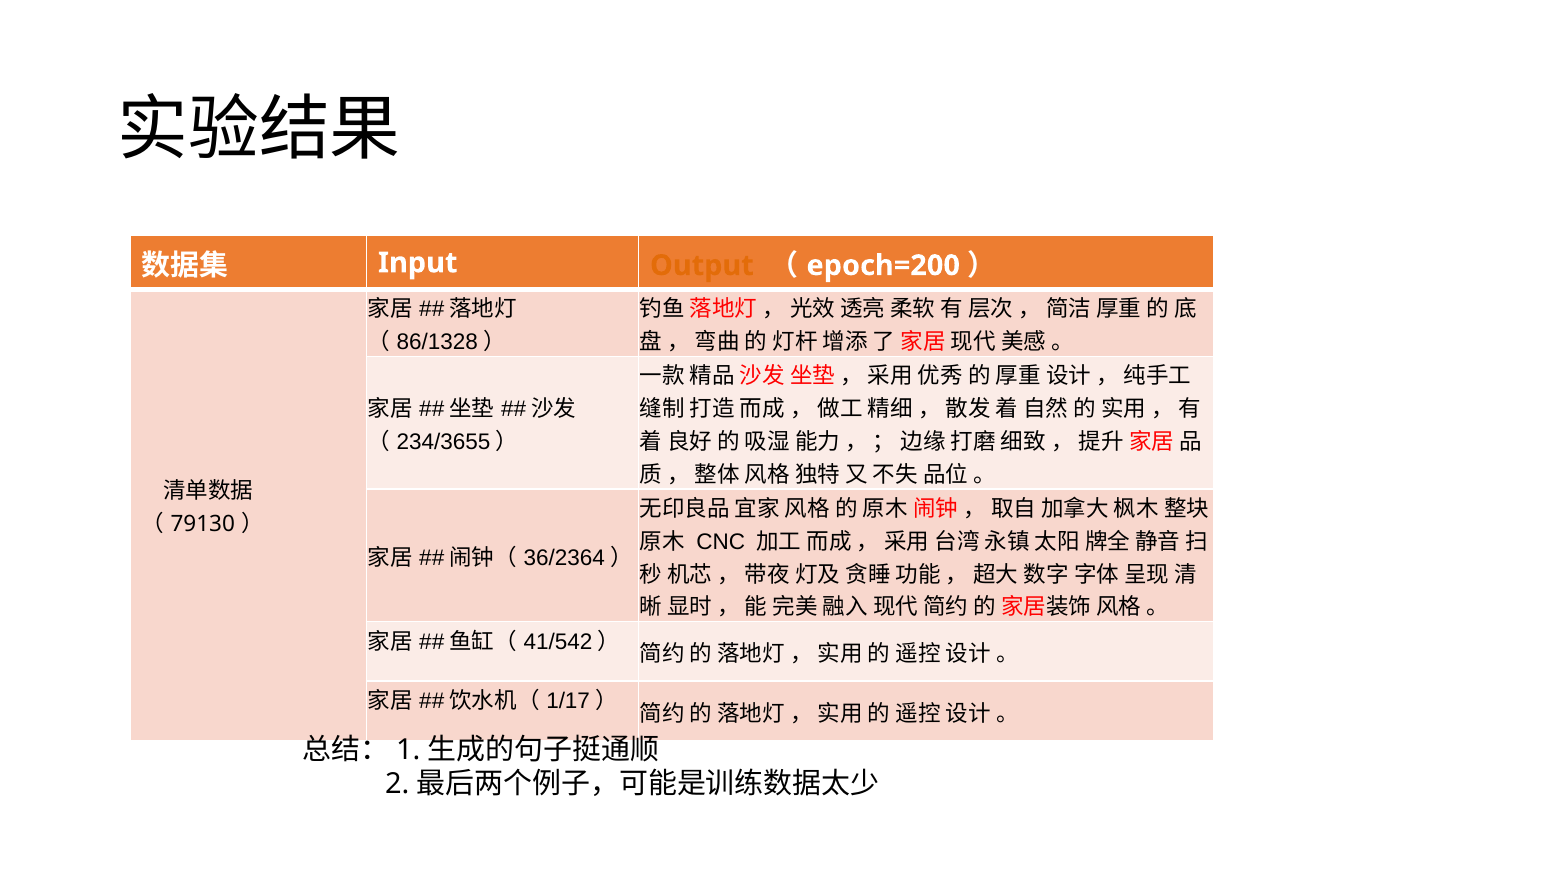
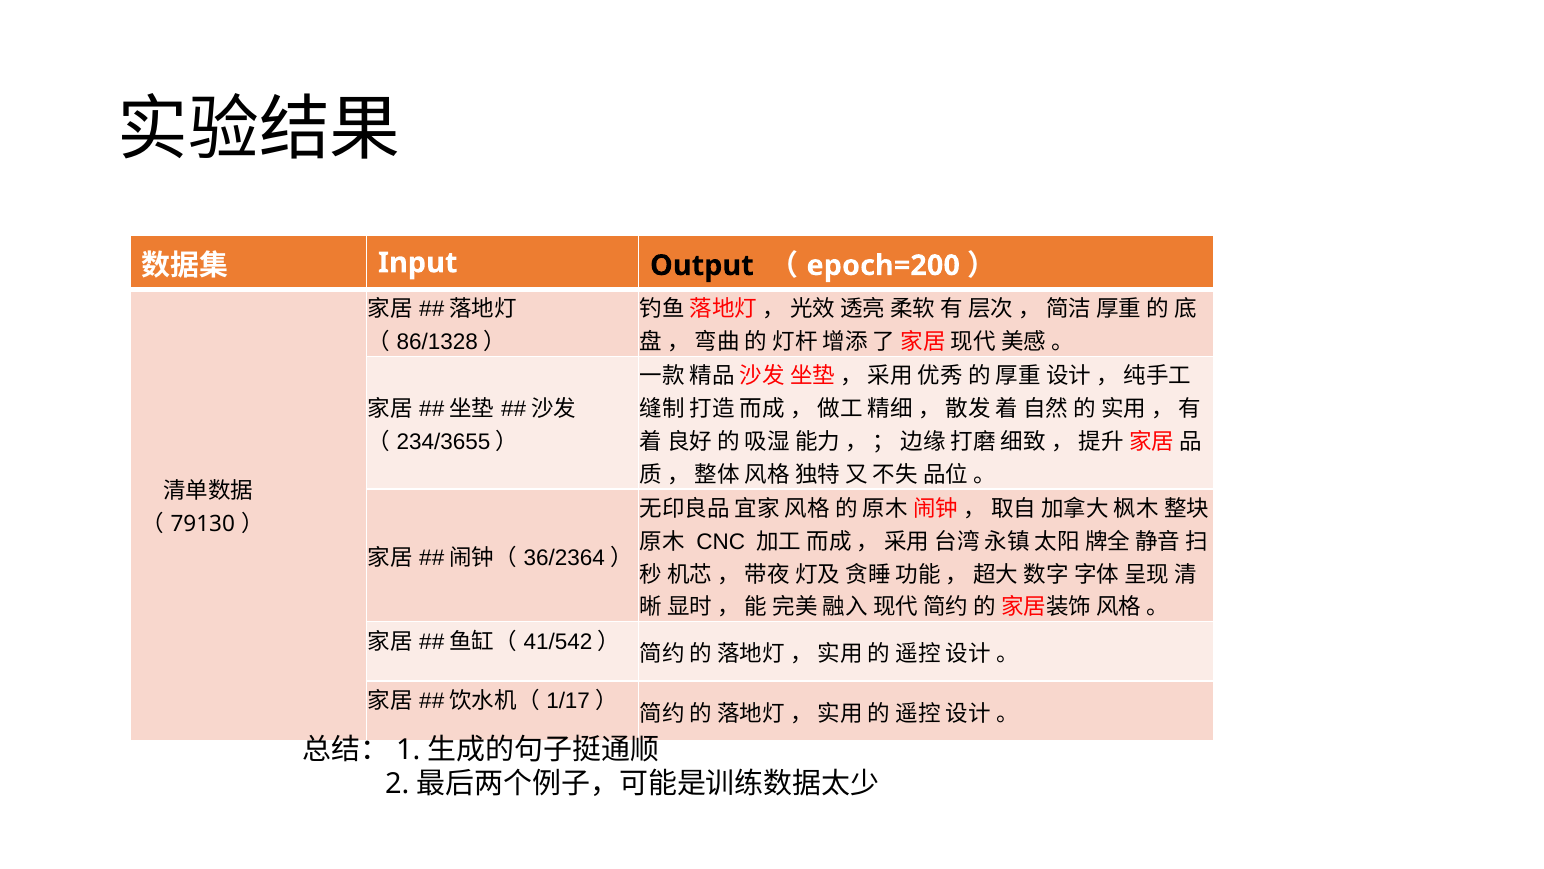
Output colour: orange -> black
